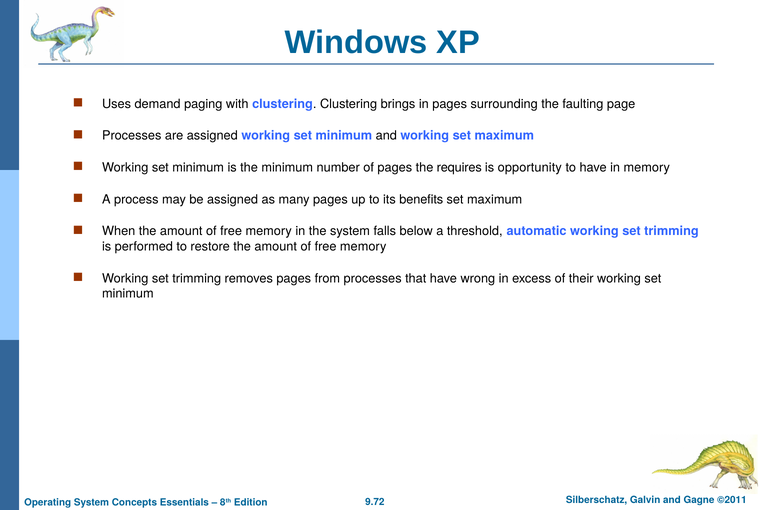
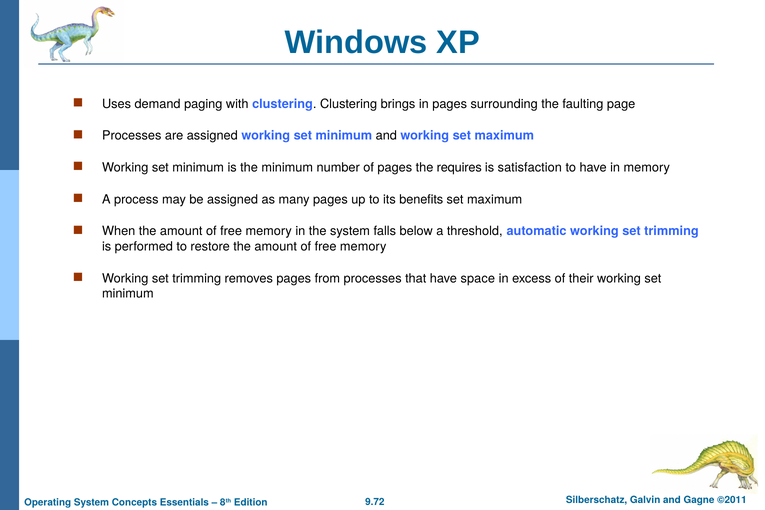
opportunity: opportunity -> satisfaction
wrong: wrong -> space
